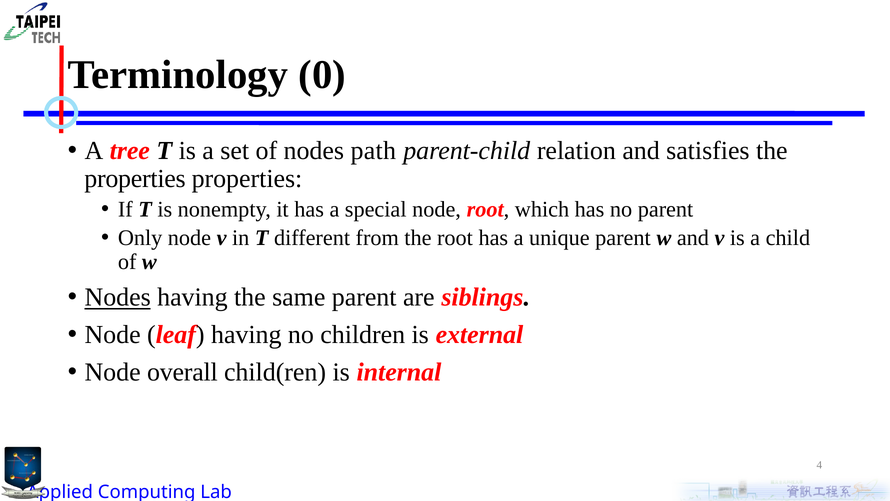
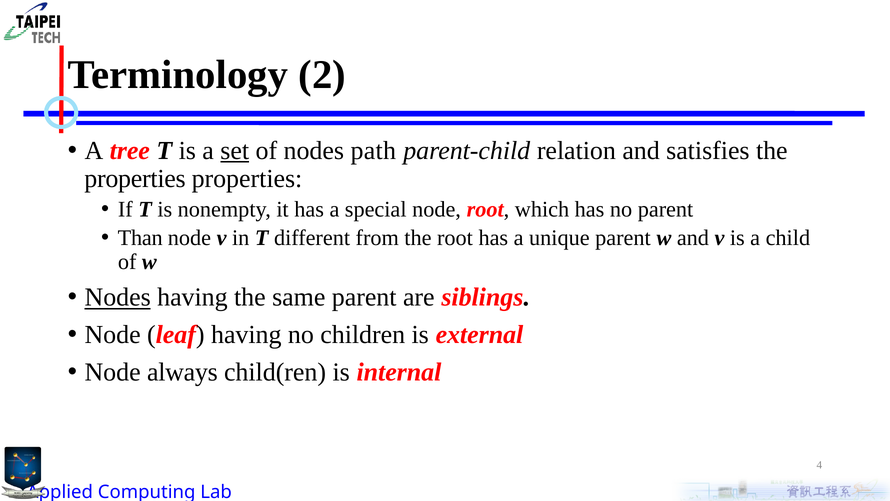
0: 0 -> 2
set underline: none -> present
Only: Only -> Than
overall: overall -> always
